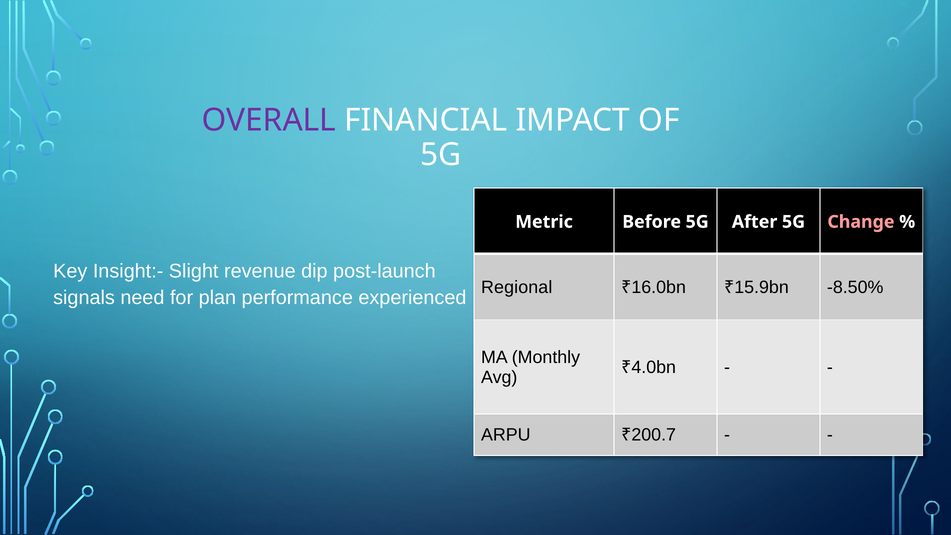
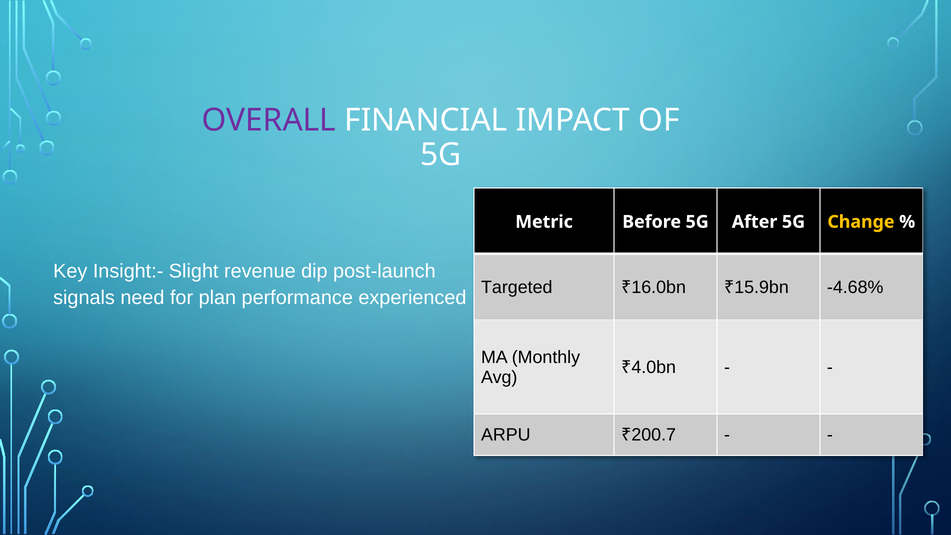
Change colour: pink -> yellow
Regional: Regional -> Targeted
-8.50%: -8.50% -> -4.68%
